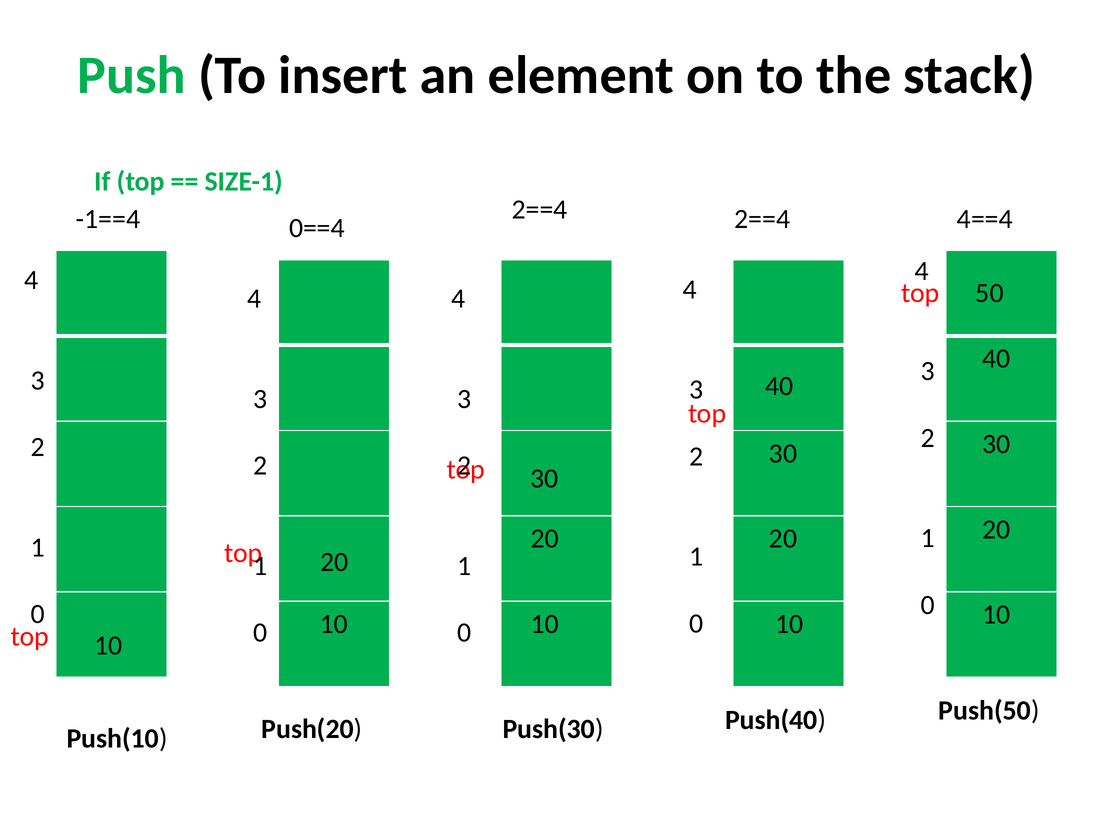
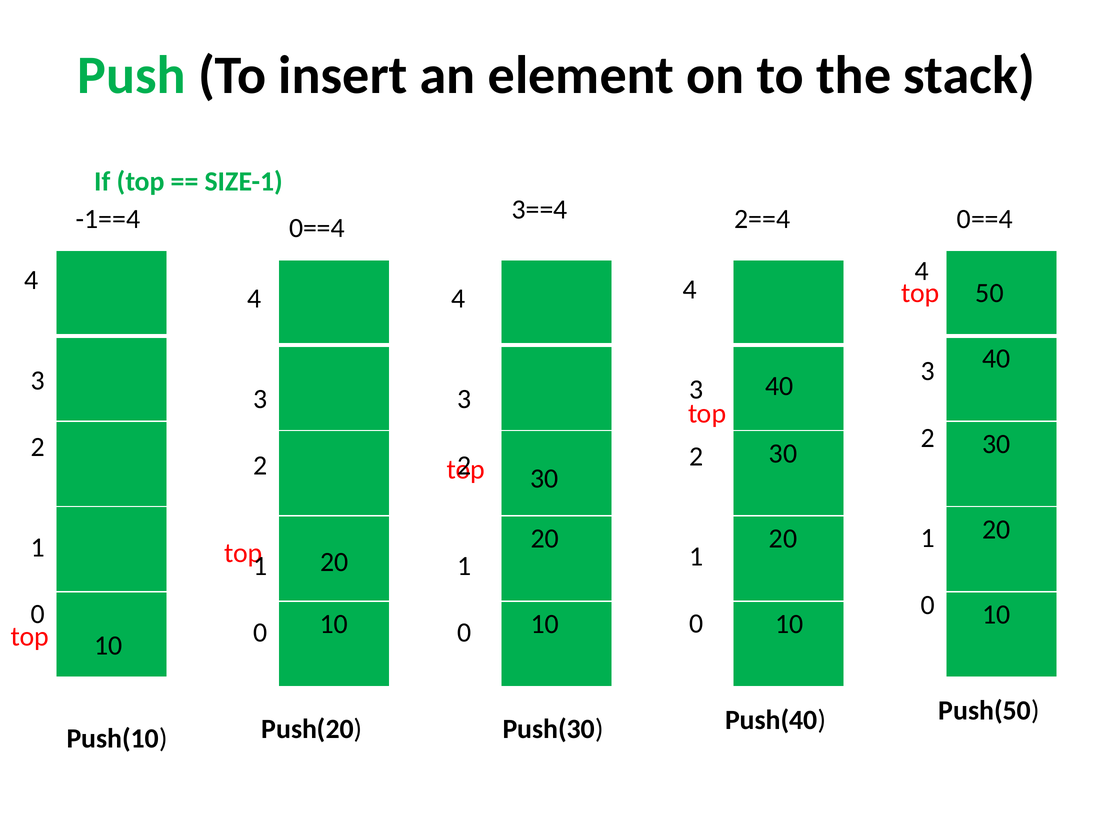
2==4 at (540, 210): 2==4 -> 3==4
2==4 4==4: 4==4 -> 0==4
